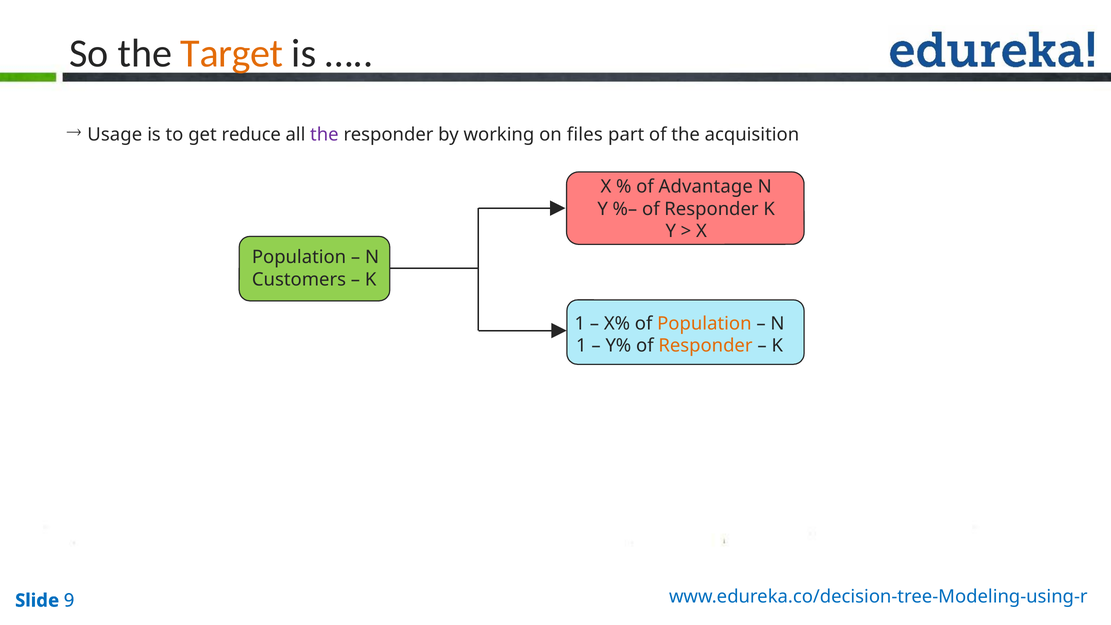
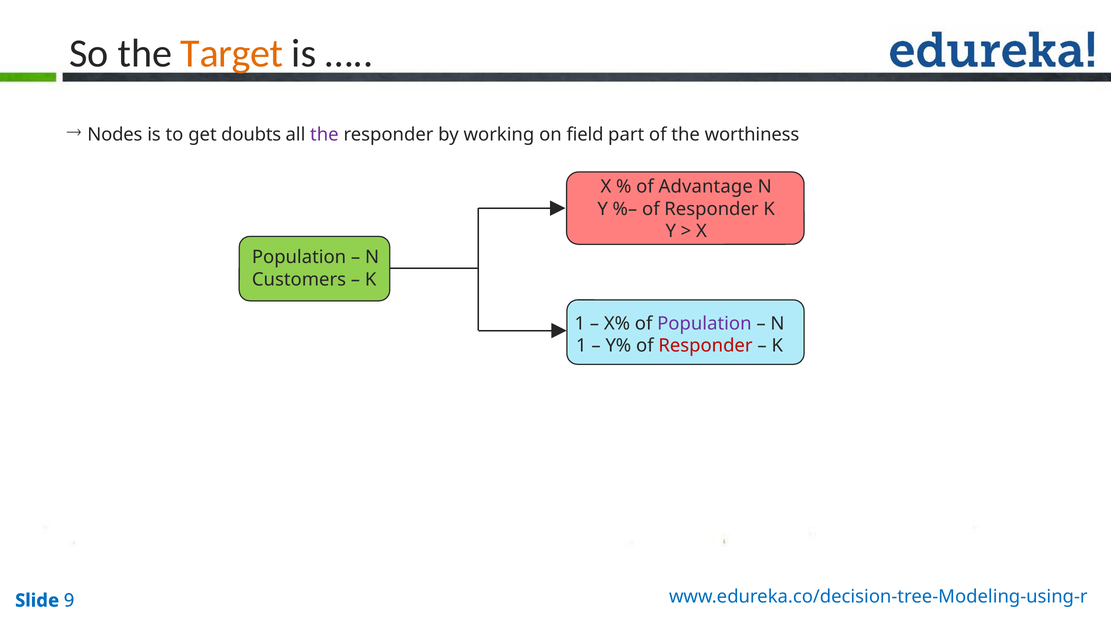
Usage: Usage -> Nodes
reduce: reduce -> doubts
files: files -> field
acquisition: acquisition -> worthiness
Population at (704, 324) colour: orange -> purple
Responder at (705, 346) colour: orange -> red
